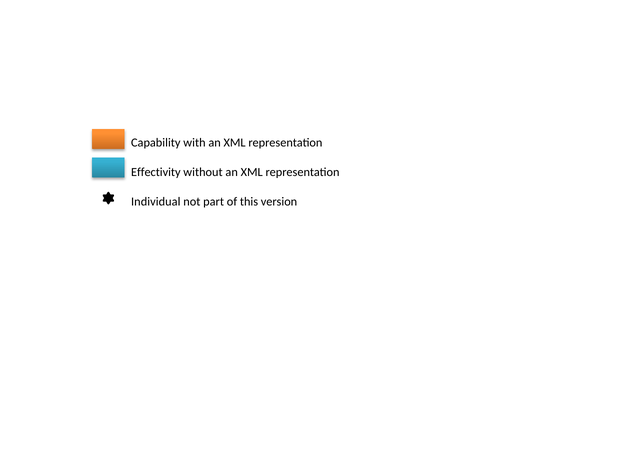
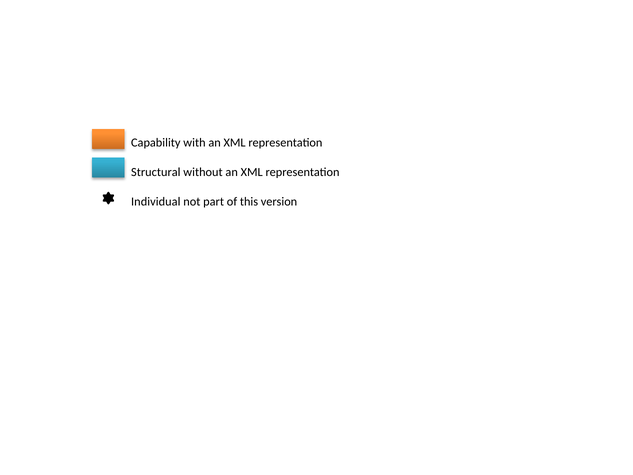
Effectivity: Effectivity -> Structural
